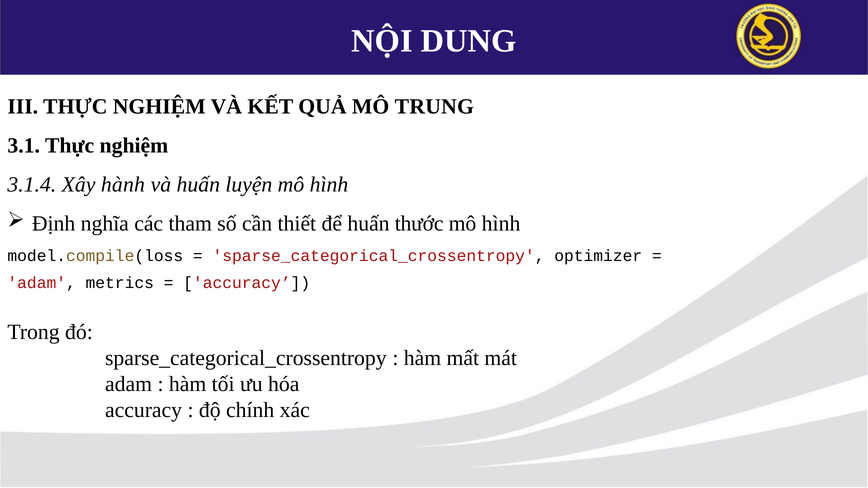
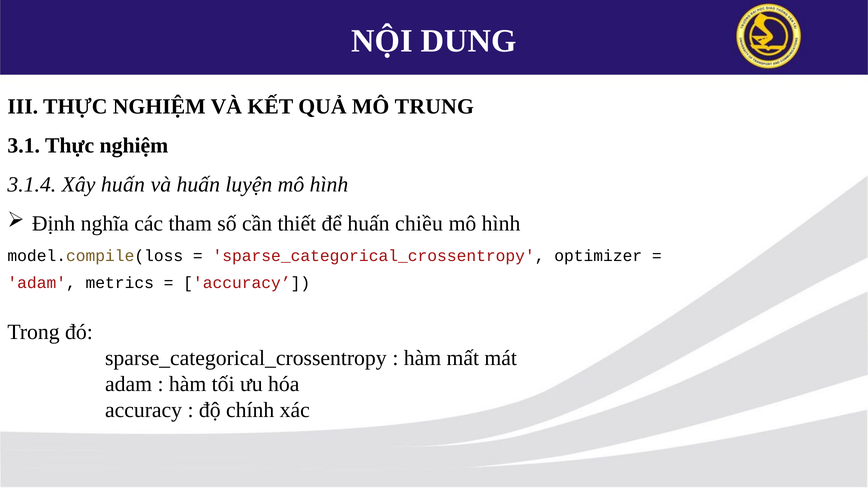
Xây hành: hành -> huấn
thước: thước -> chiều
